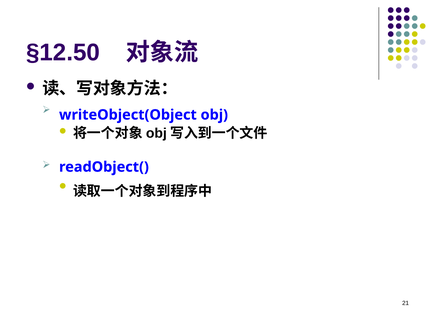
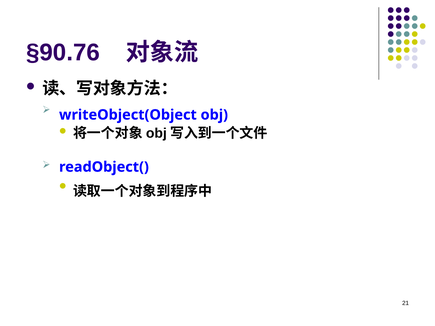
§12.50: §12.50 -> §90.76
